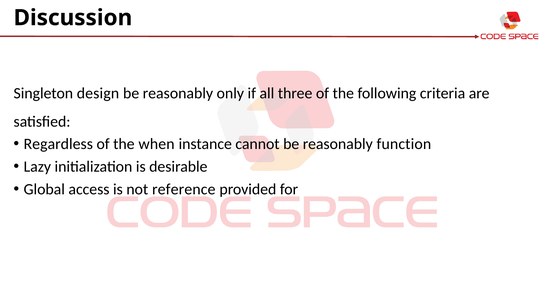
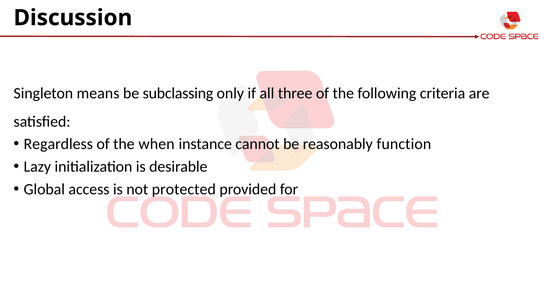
design: design -> means
reasonably at (178, 93): reasonably -> subclassing
reference: reference -> protected
